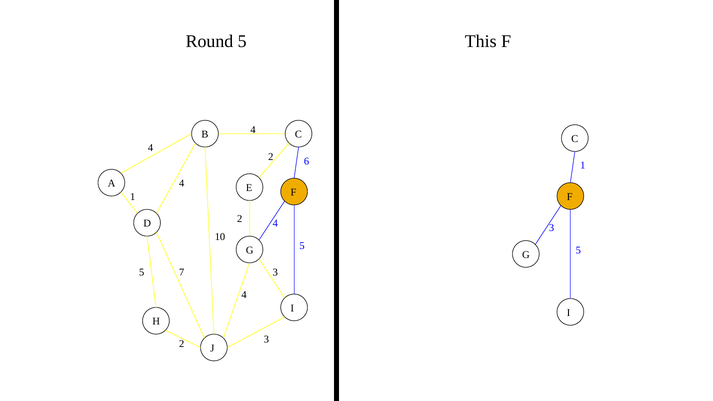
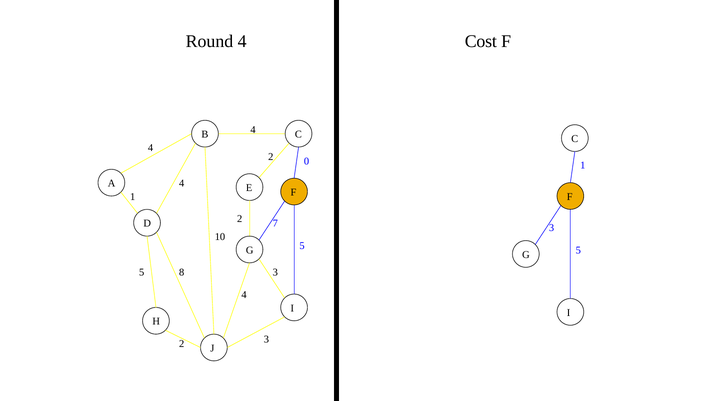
Round 5: 5 -> 4
This: This -> Cost
6: 6 -> 0
2 4: 4 -> 7
7: 7 -> 8
